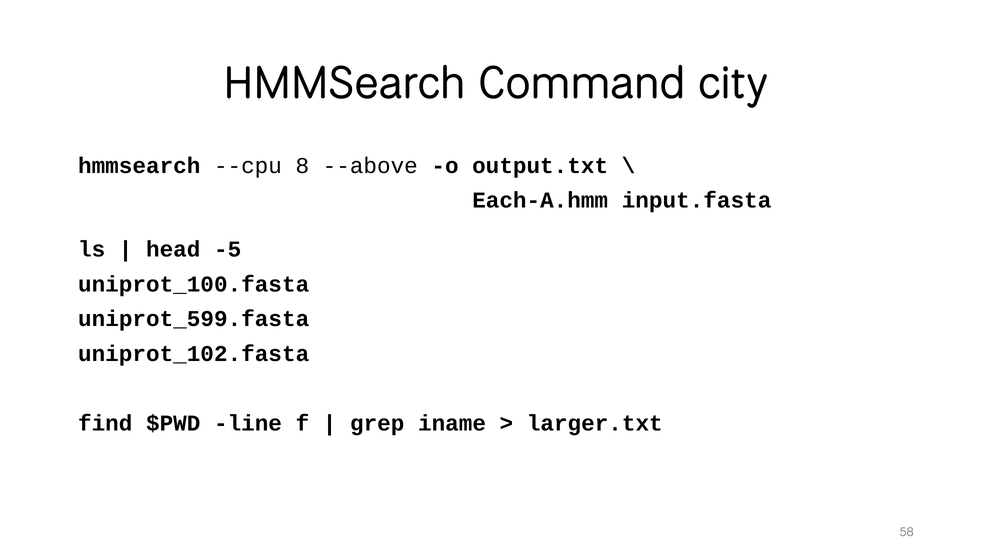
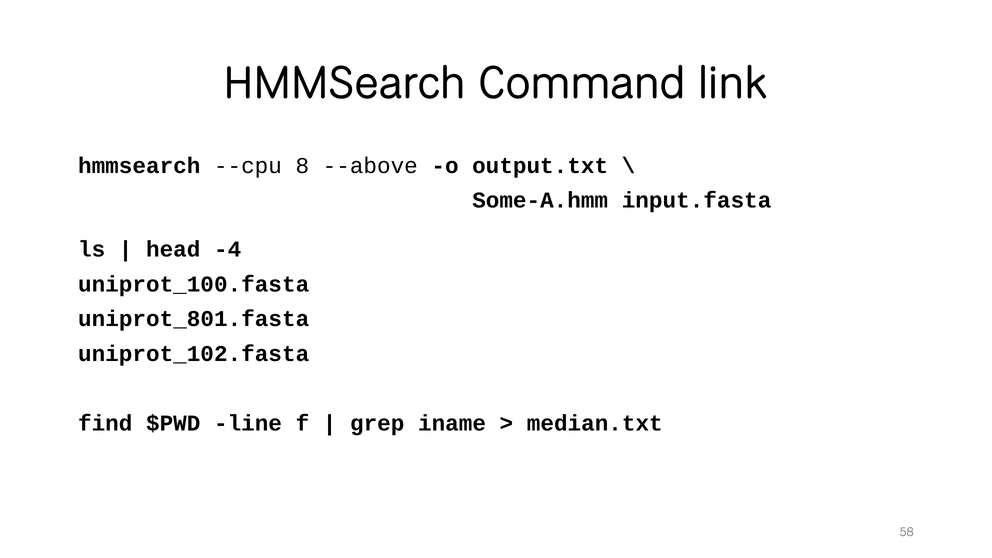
city: city -> link
Each-A.hmm: Each-A.hmm -> Some-A.hmm
-5: -5 -> -4
uniprot_599.fasta: uniprot_599.fasta -> uniprot_801.fasta
larger.txt: larger.txt -> median.txt
